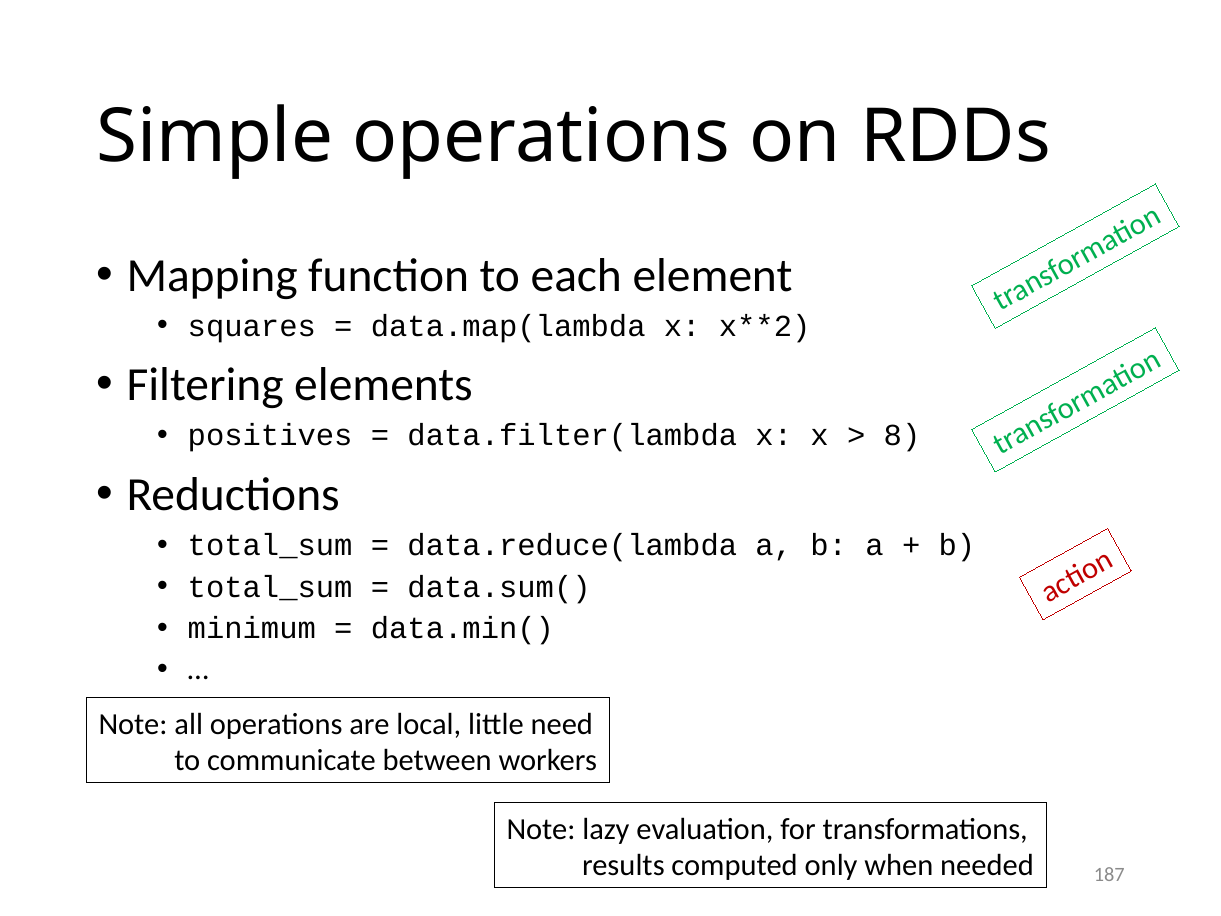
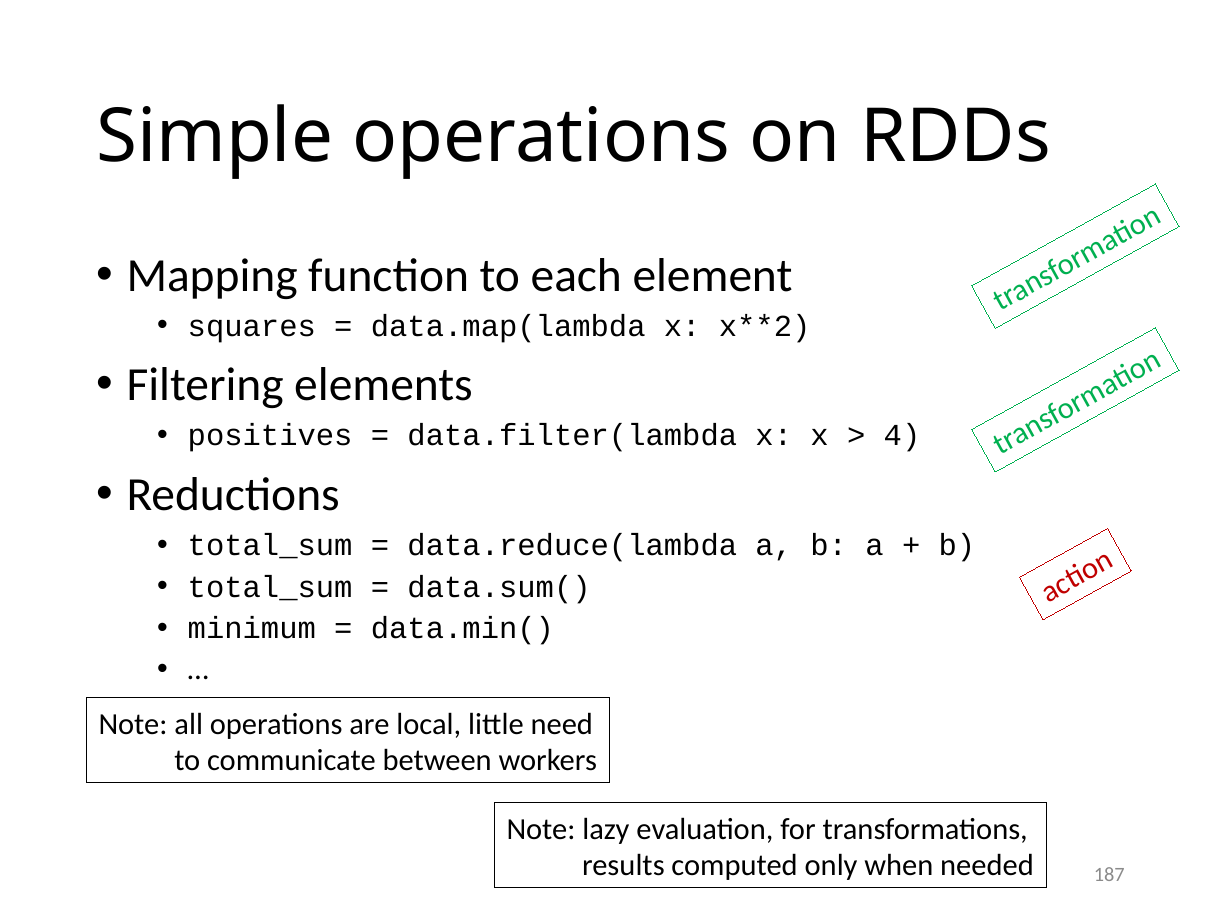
8: 8 -> 4
